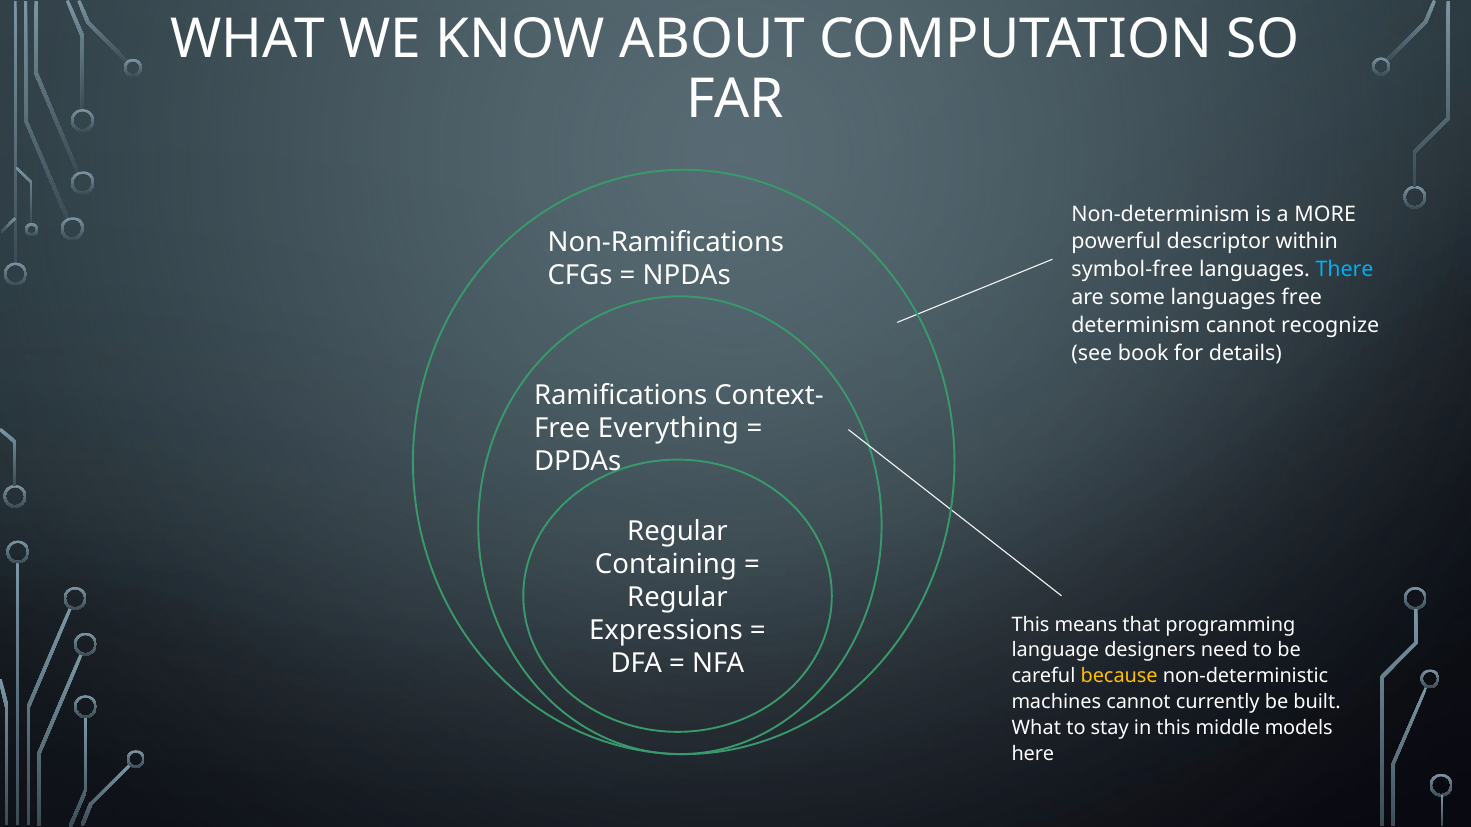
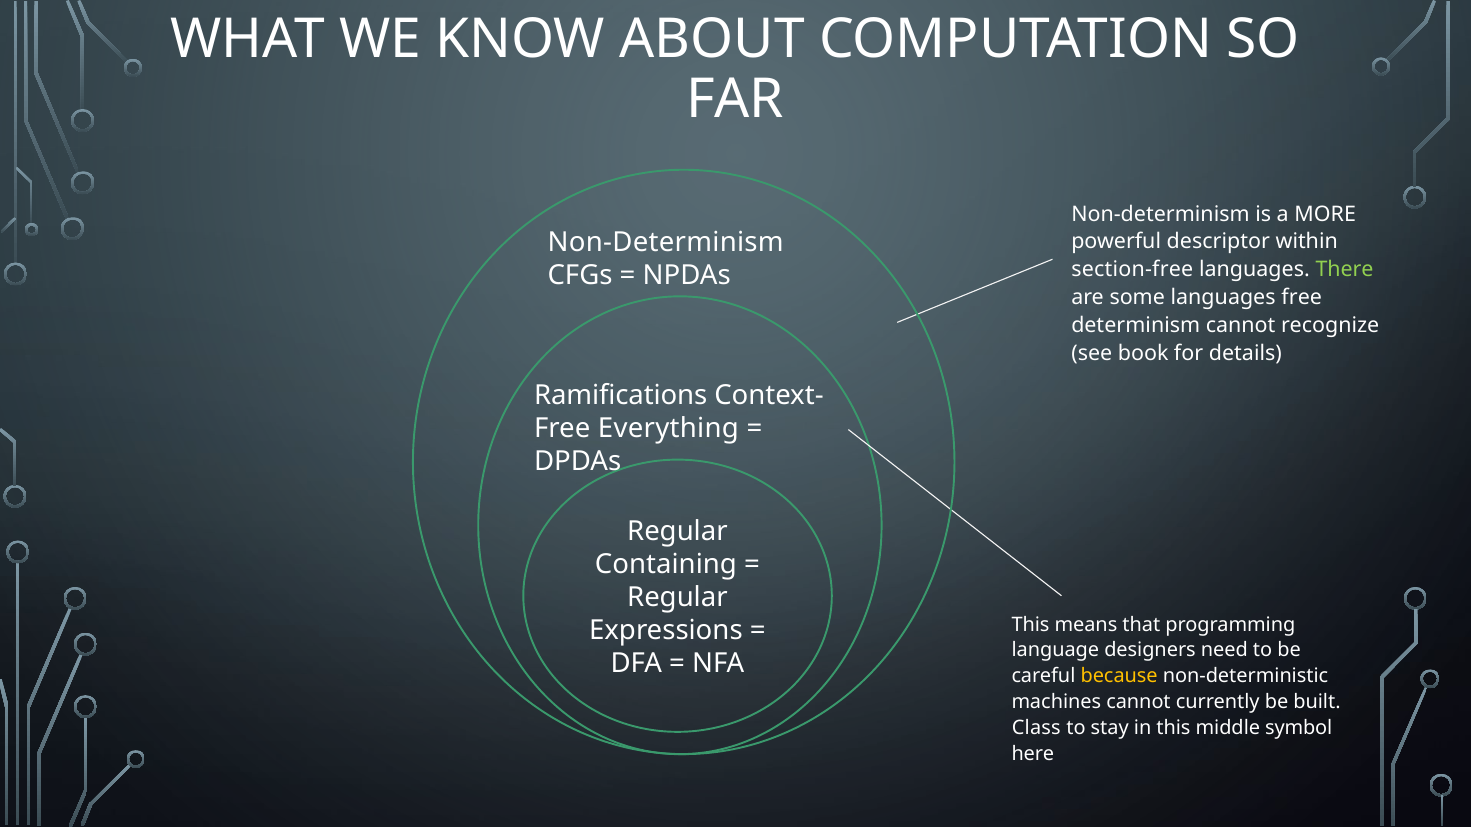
Non-Ramifications at (666, 242): Non-Ramifications -> Non-Determinism
symbol-free: symbol-free -> section-free
There colour: light blue -> light green
What at (1036, 728): What -> Class
models: models -> symbol
